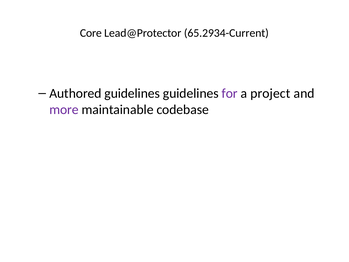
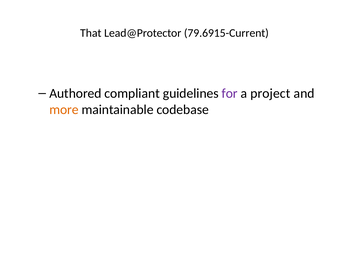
Core: Core -> That
65.2934-Current: 65.2934-Current -> 79.6915-Current
Authored guidelines: guidelines -> compliant
more colour: purple -> orange
